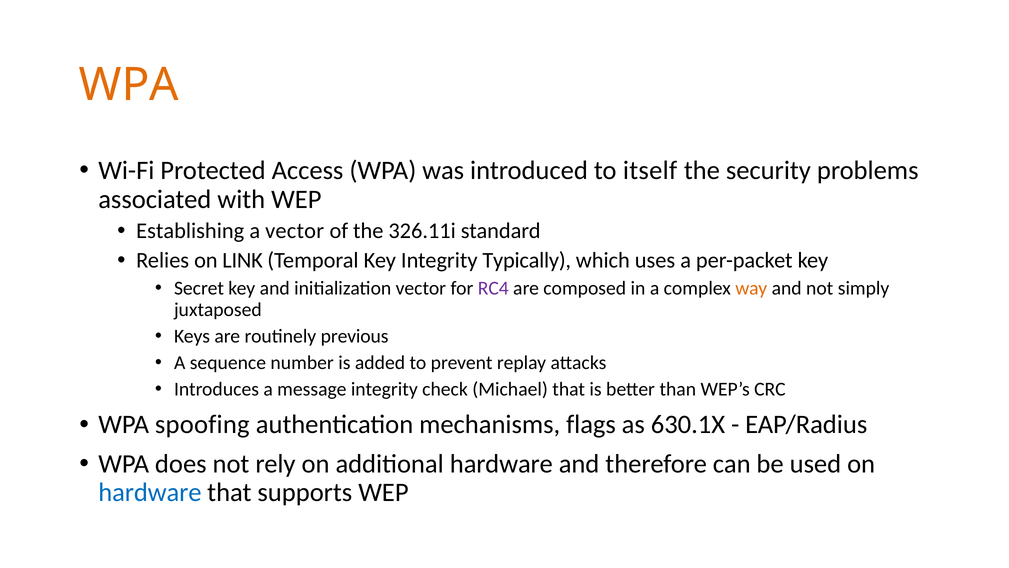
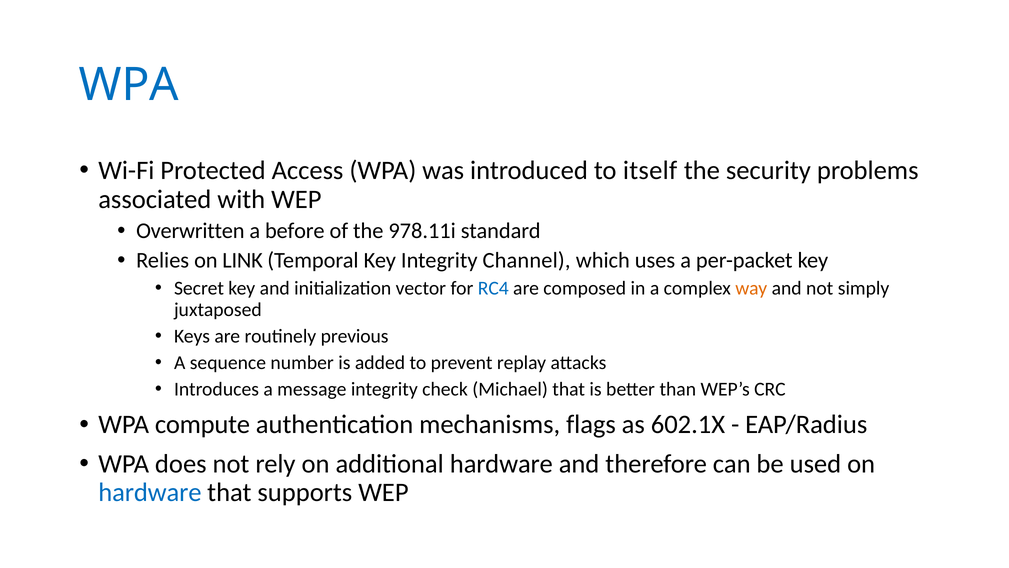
WPA at (129, 85) colour: orange -> blue
Establishing: Establishing -> Overwritten
a vector: vector -> before
326.11i: 326.11i -> 978.11i
Typically: Typically -> Channel
RC4 colour: purple -> blue
spoofing: spoofing -> compute
630.1X: 630.1X -> 602.1X
